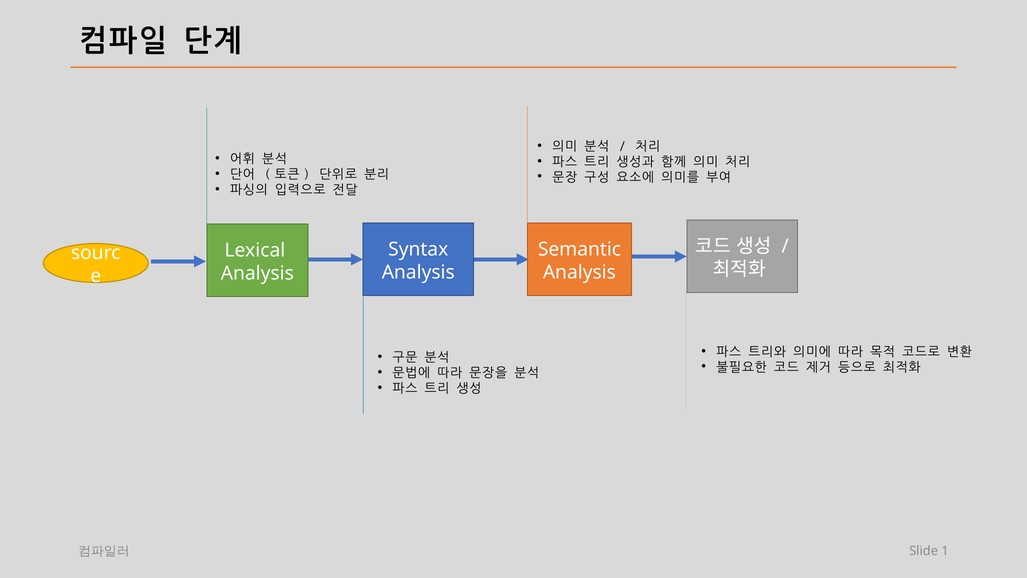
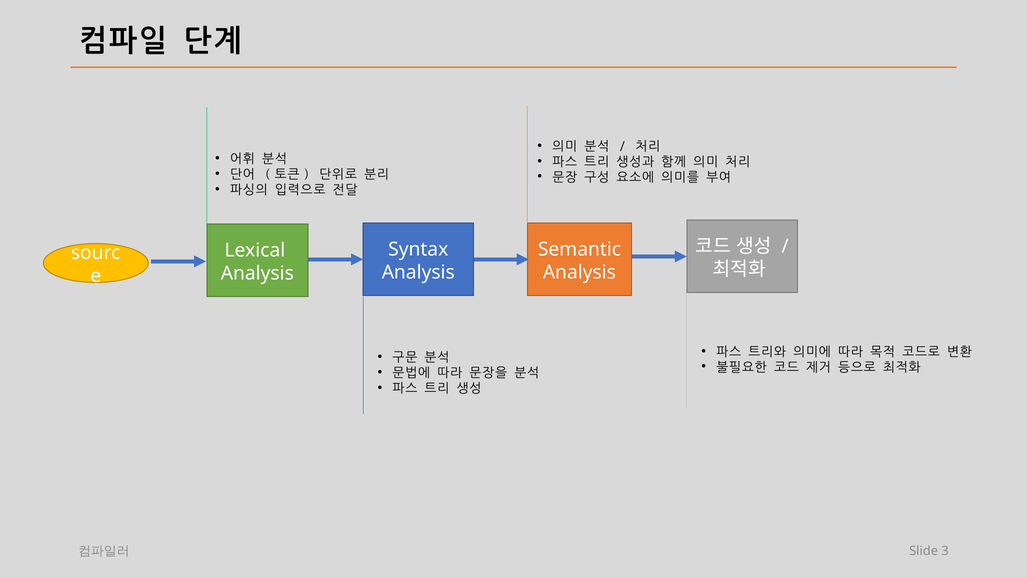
1: 1 -> 3
